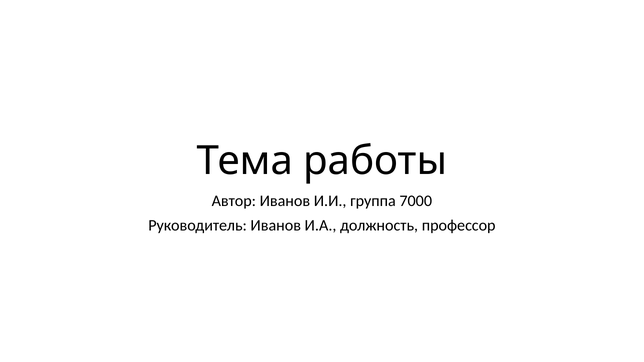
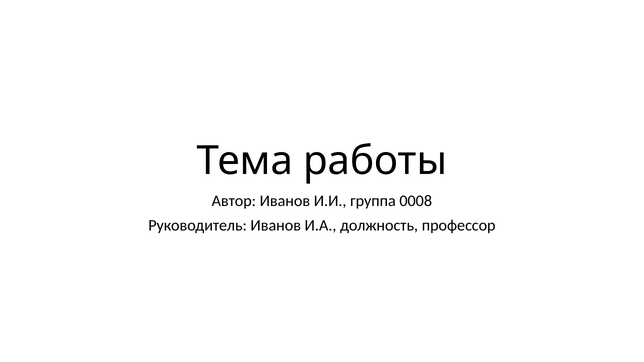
7000: 7000 -> 0008
